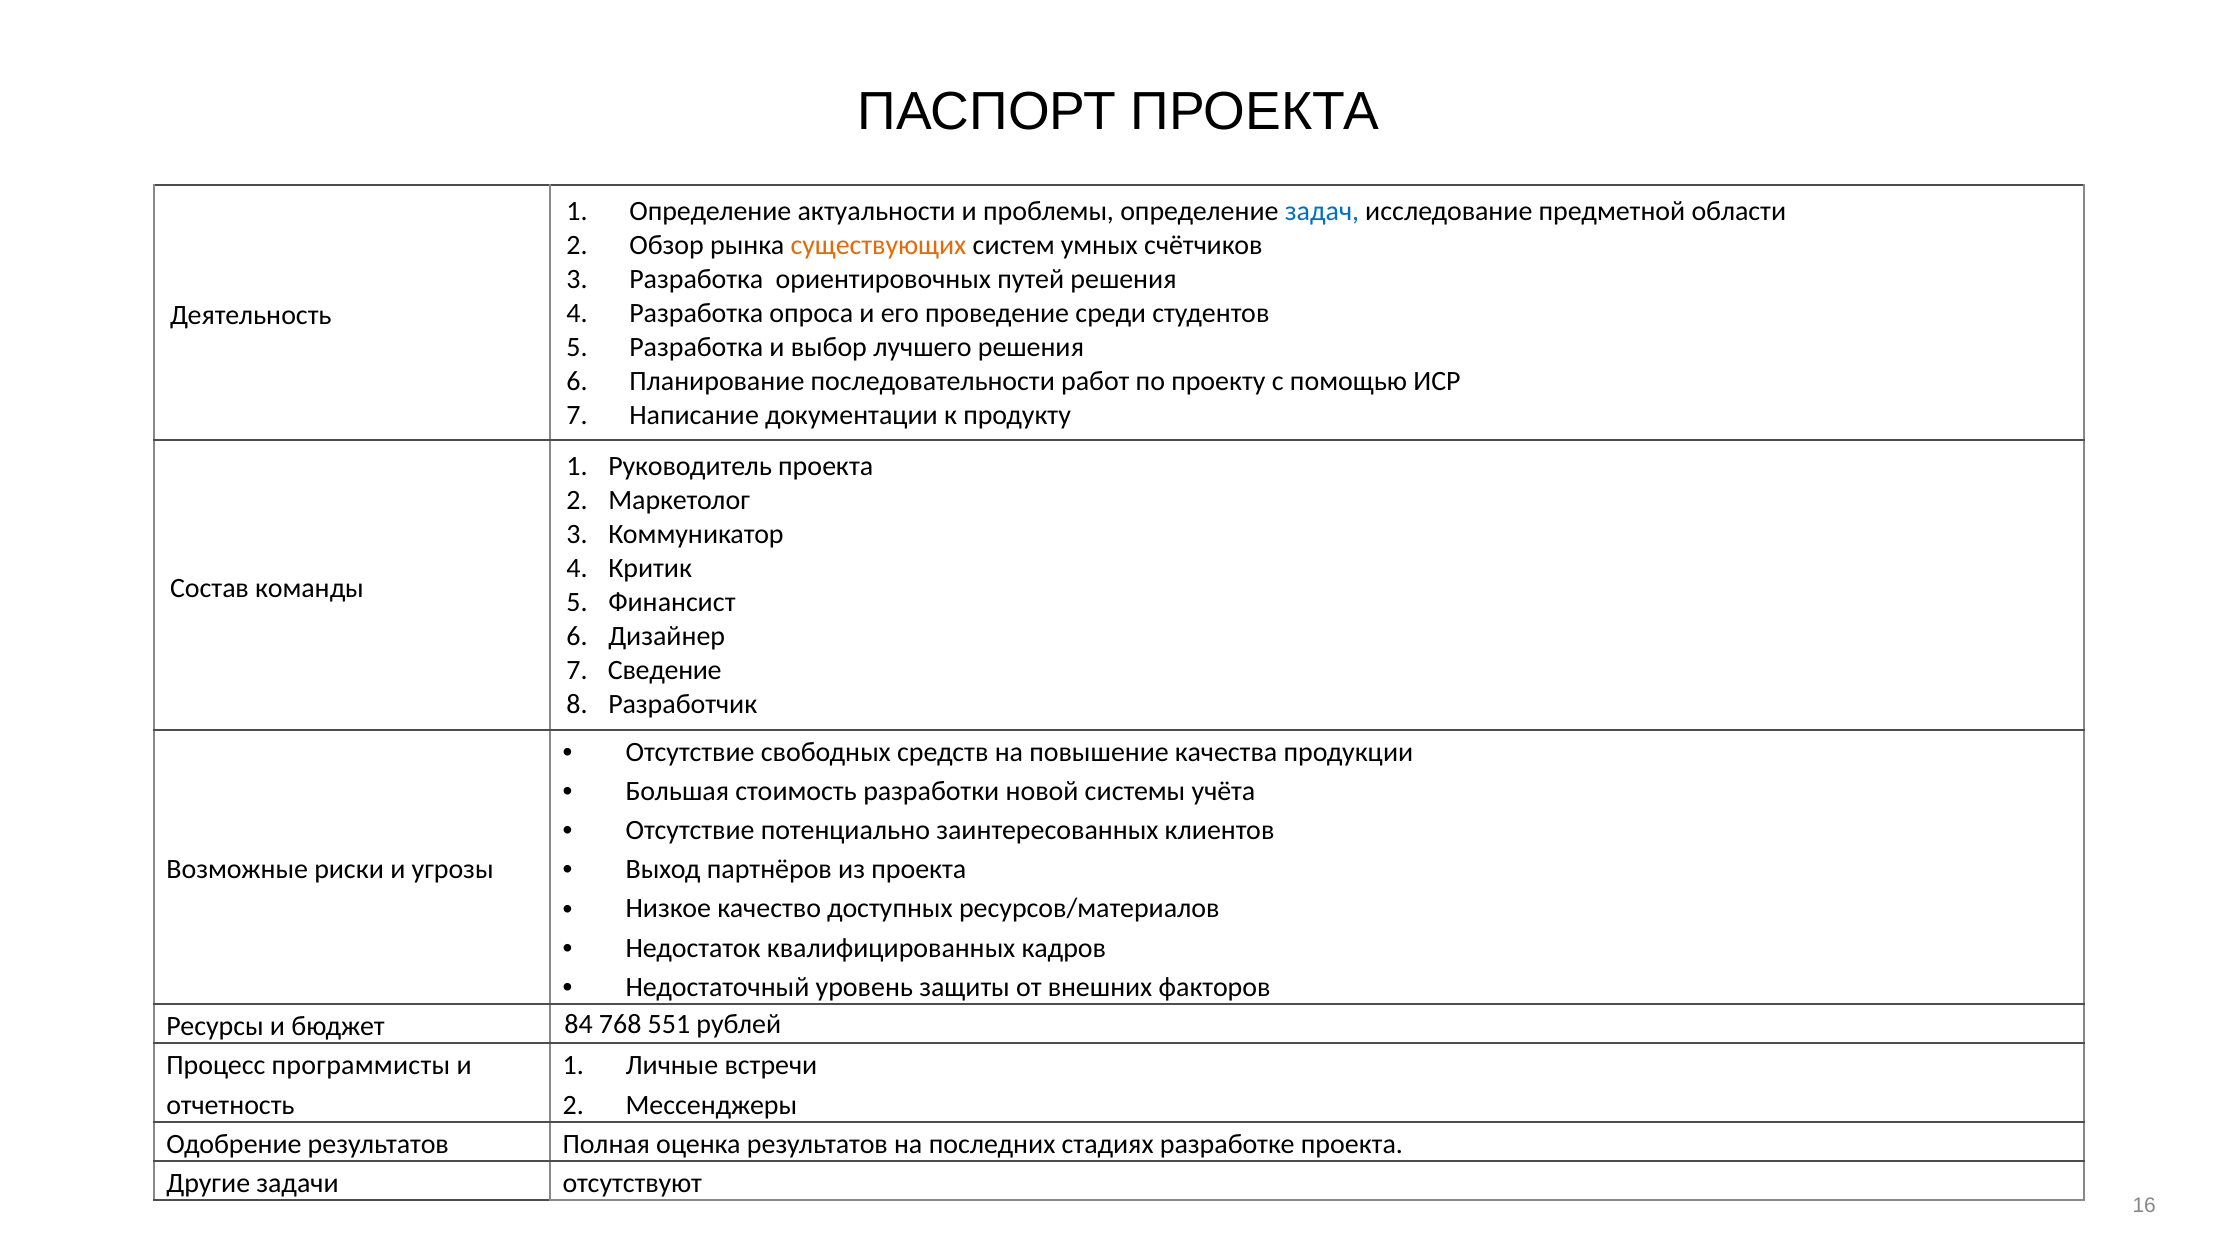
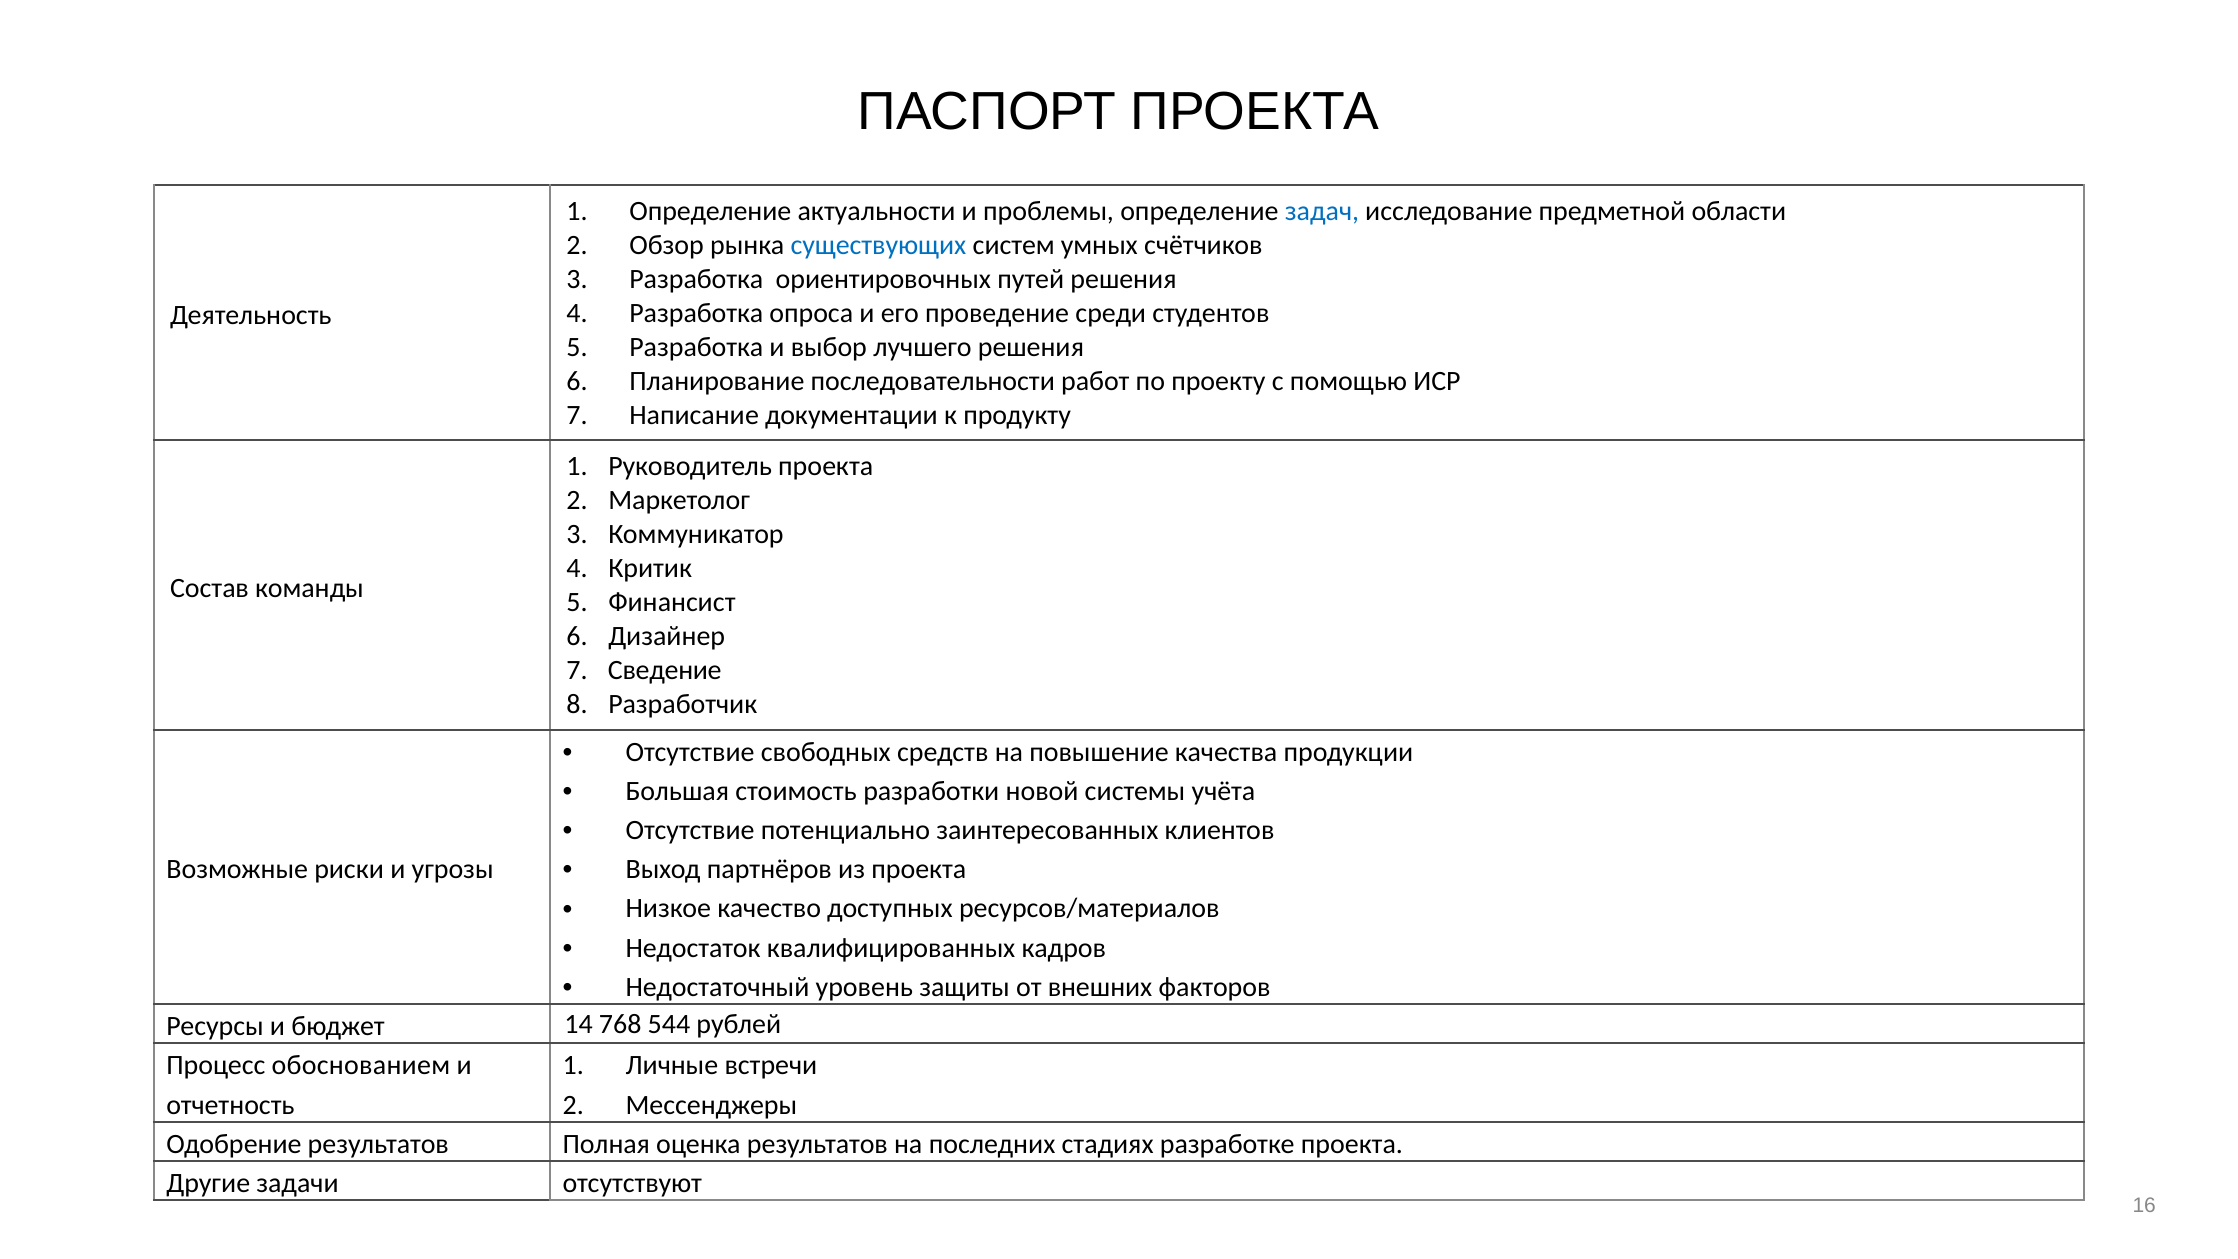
существующих colour: orange -> blue
84: 84 -> 14
551: 551 -> 544
программисты: программисты -> обоснованием
